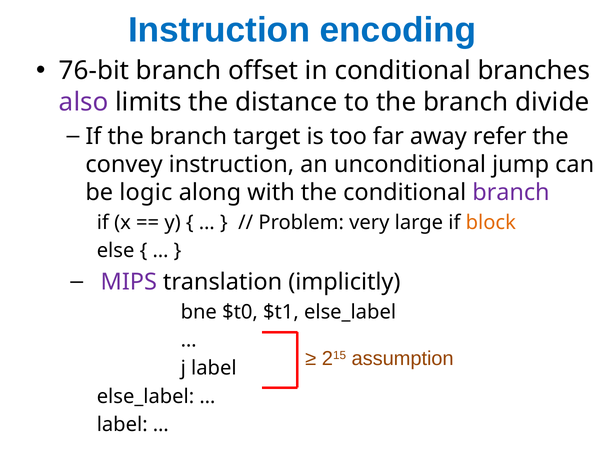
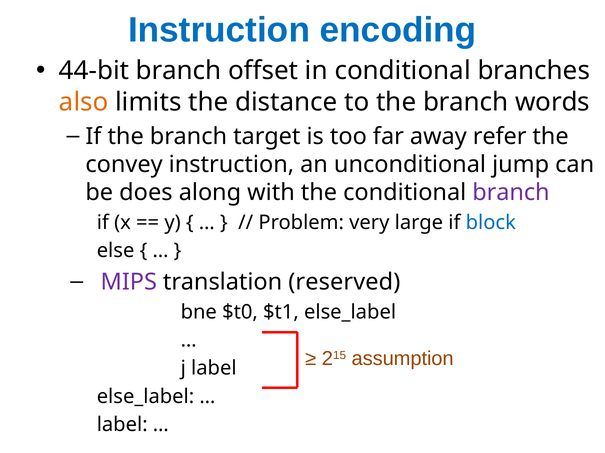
76-bit: 76-bit -> 44-bit
also colour: purple -> orange
divide: divide -> words
logic: logic -> does
block colour: orange -> blue
implicitly: implicitly -> reserved
